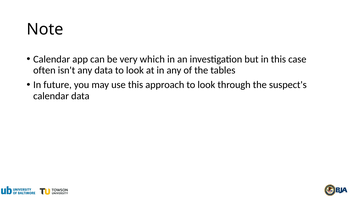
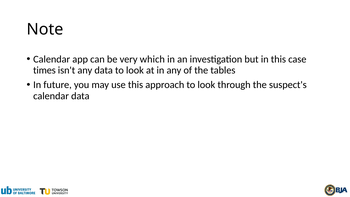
often: often -> times
